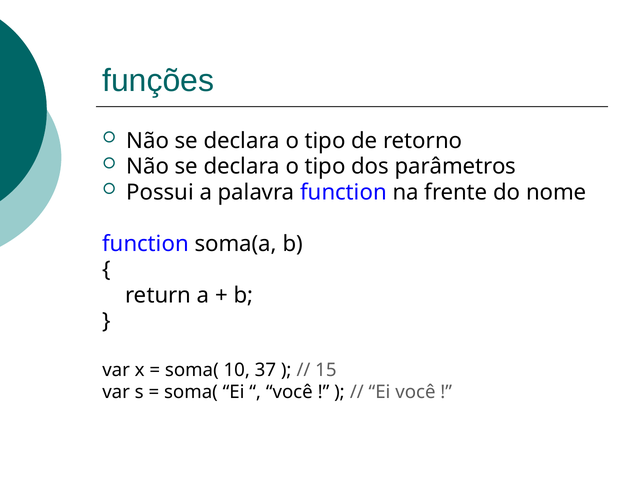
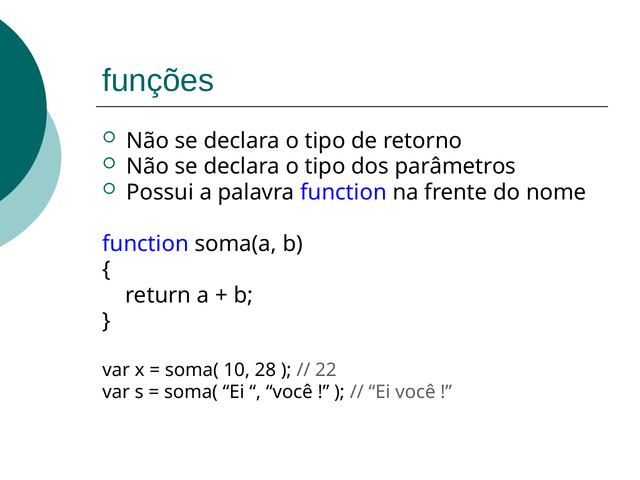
37: 37 -> 28
15: 15 -> 22
